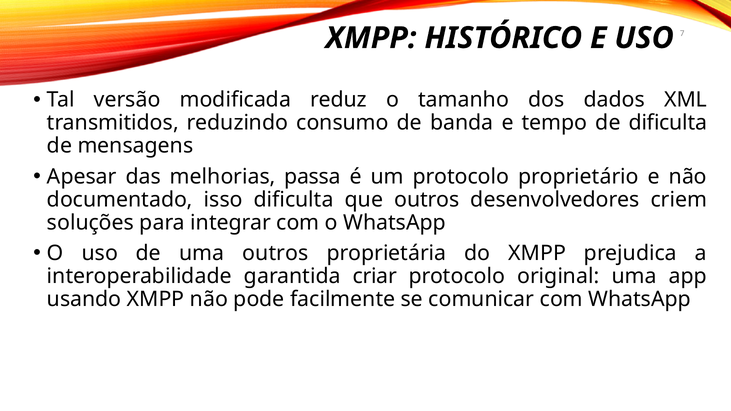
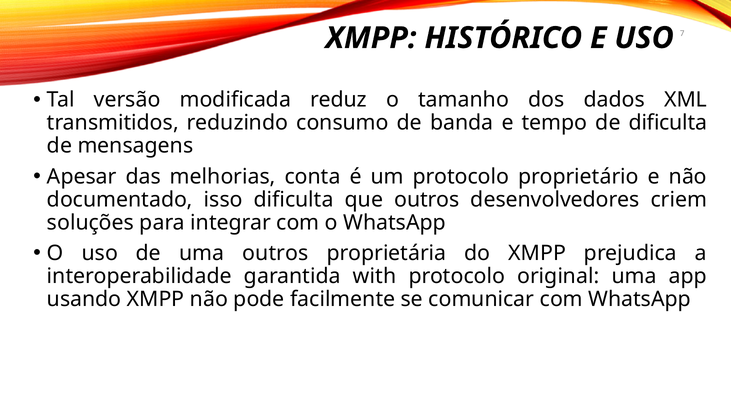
passa: passa -> conta
criar: criar -> with
